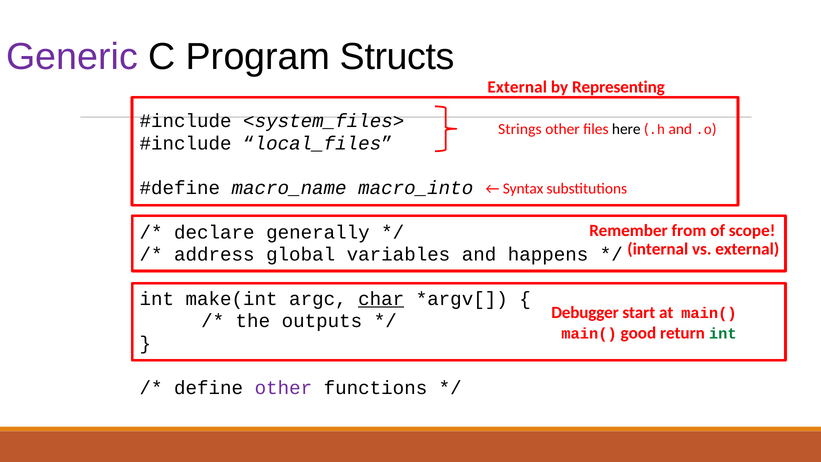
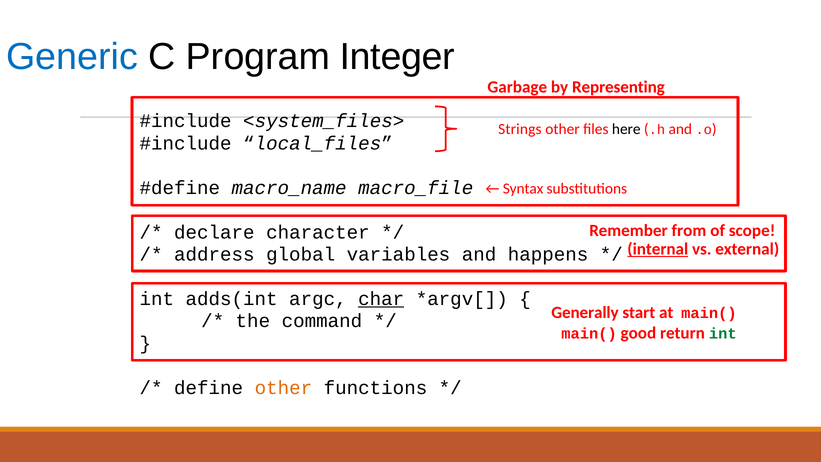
Generic colour: purple -> blue
Structs: Structs -> Integer
External at (517, 87): External -> Garbage
macro_into: macro_into -> macro_file
generally: generally -> character
internal underline: none -> present
make(int: make(int -> adds(int
Debugger: Debugger -> Generally
outputs: outputs -> command
other at (283, 388) colour: purple -> orange
